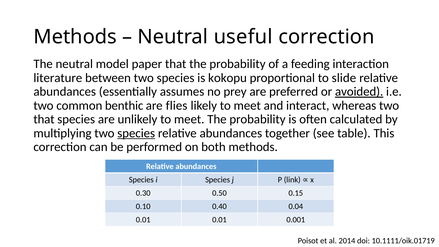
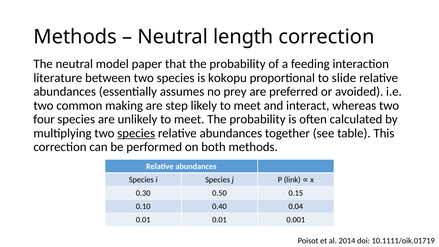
useful: useful -> length
avoided underline: present -> none
benthic: benthic -> making
flies: flies -> step
that at (44, 119): that -> four
